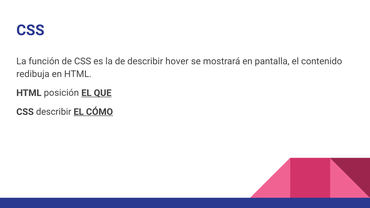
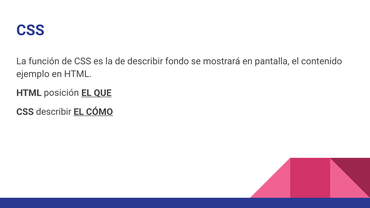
hover: hover -> fondo
redibuja: redibuja -> ejemplo
